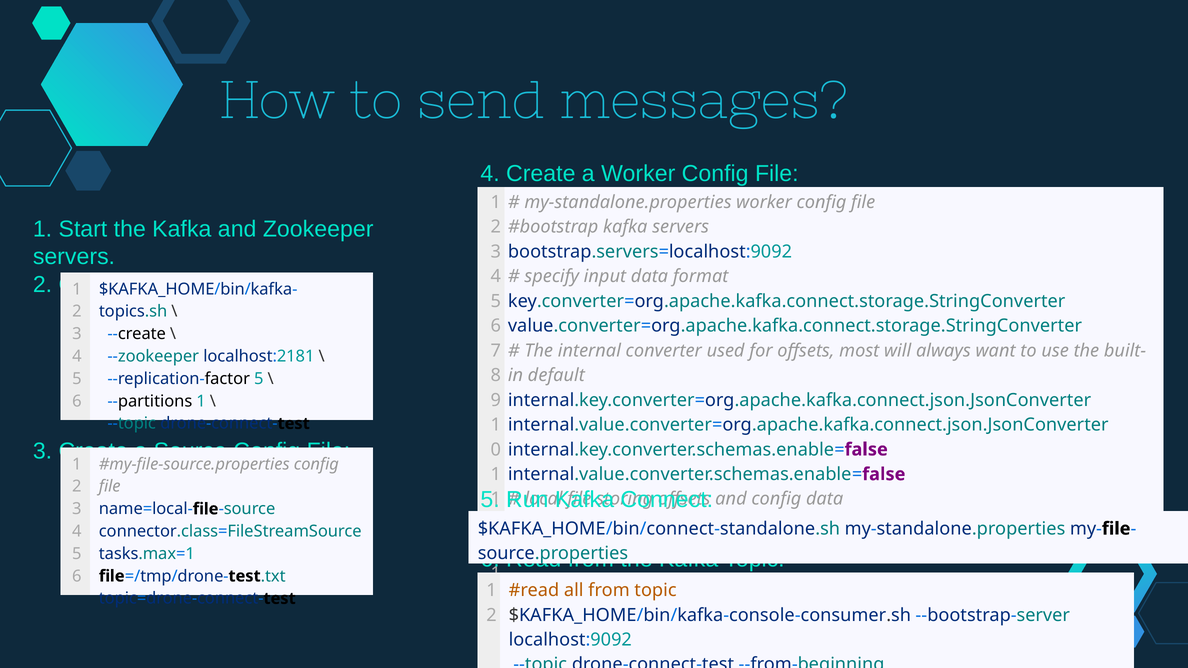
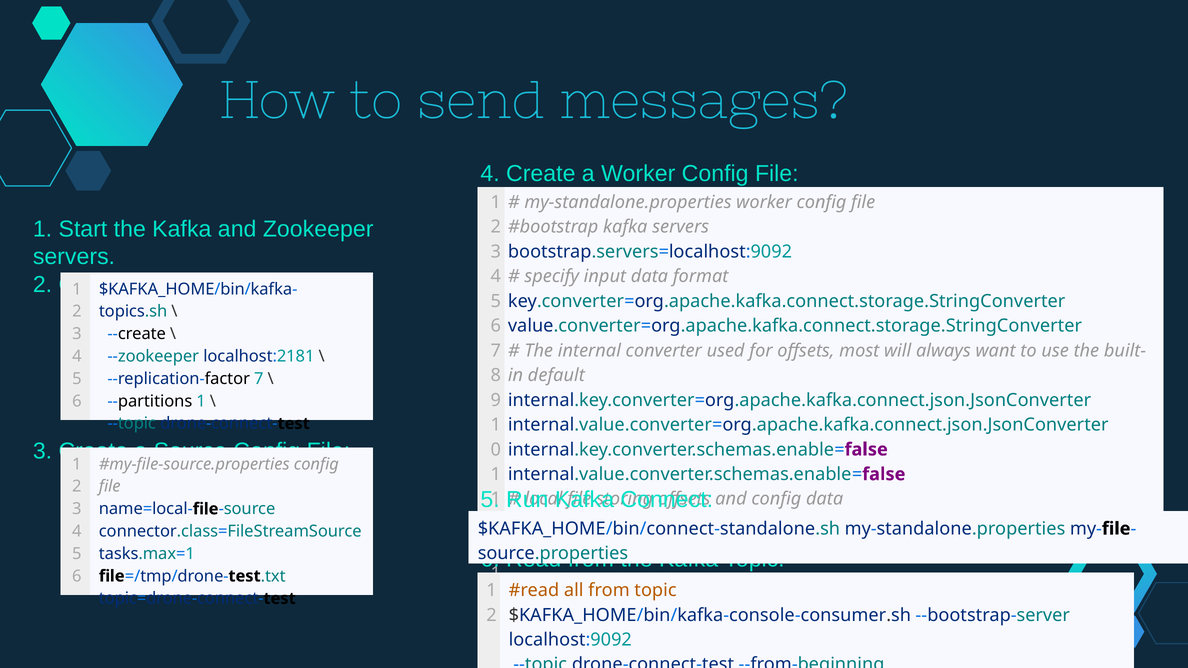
--replication-factor 5: 5 -> 7
